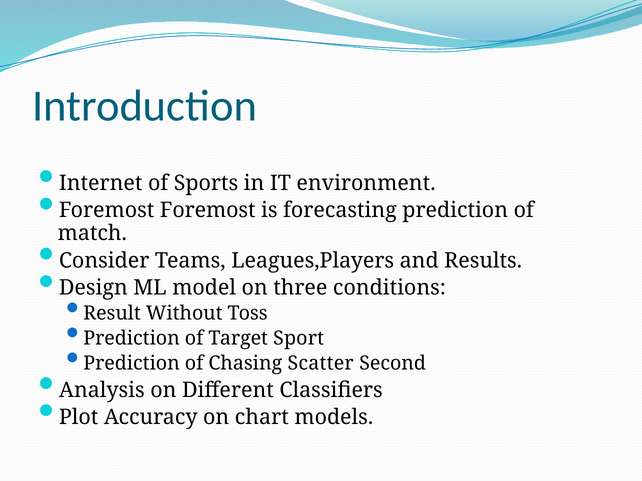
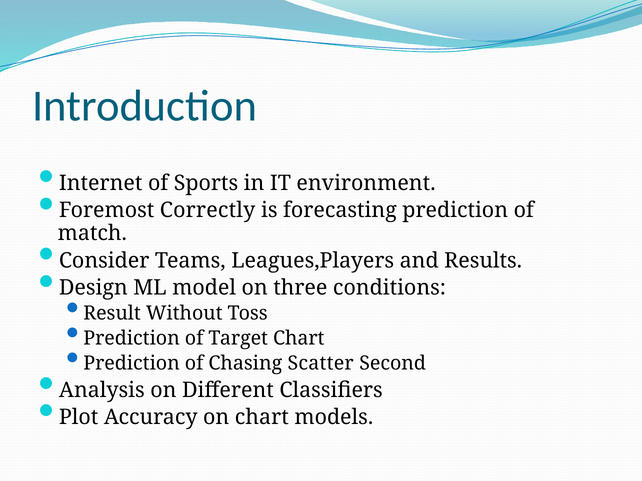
Foremost Foremost: Foremost -> Correctly
Target Sport: Sport -> Chart
